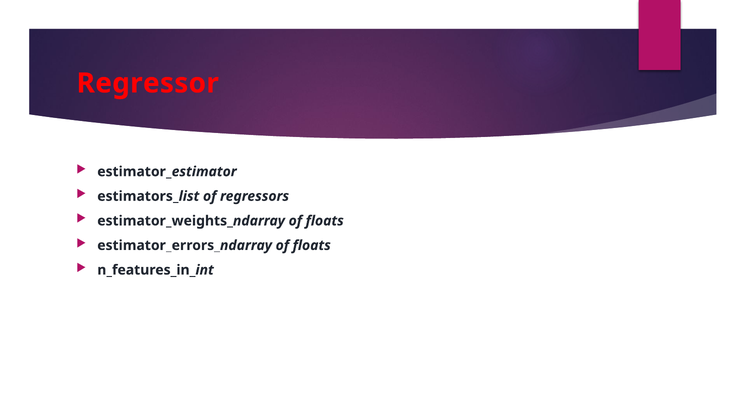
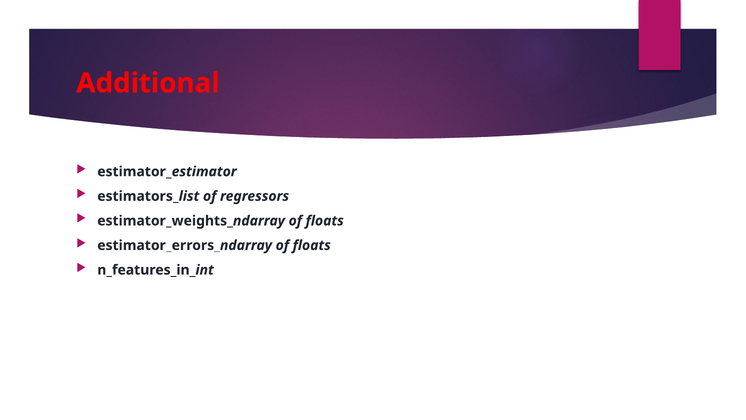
Regressor: Regressor -> Additional
